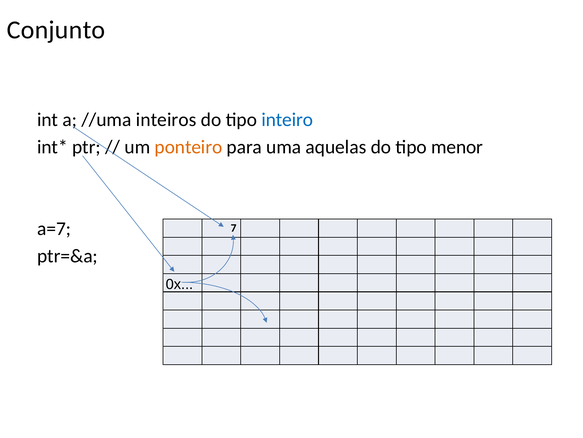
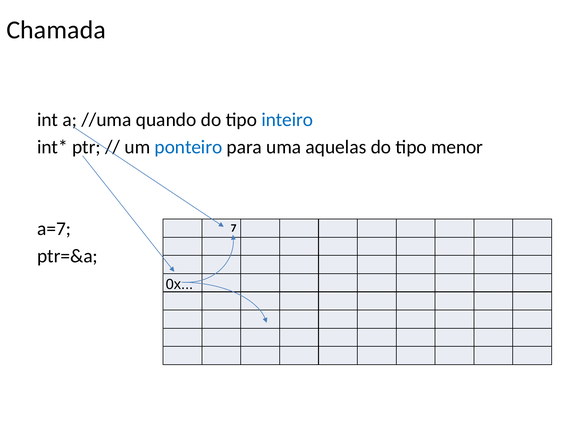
Conjunto: Conjunto -> Chamada
inteiros: inteiros -> quando
ponteiro colour: orange -> blue
